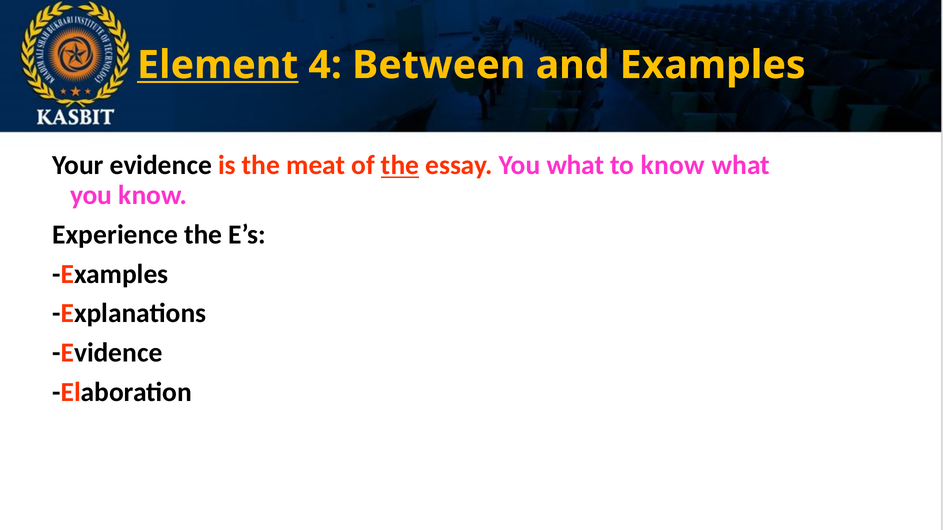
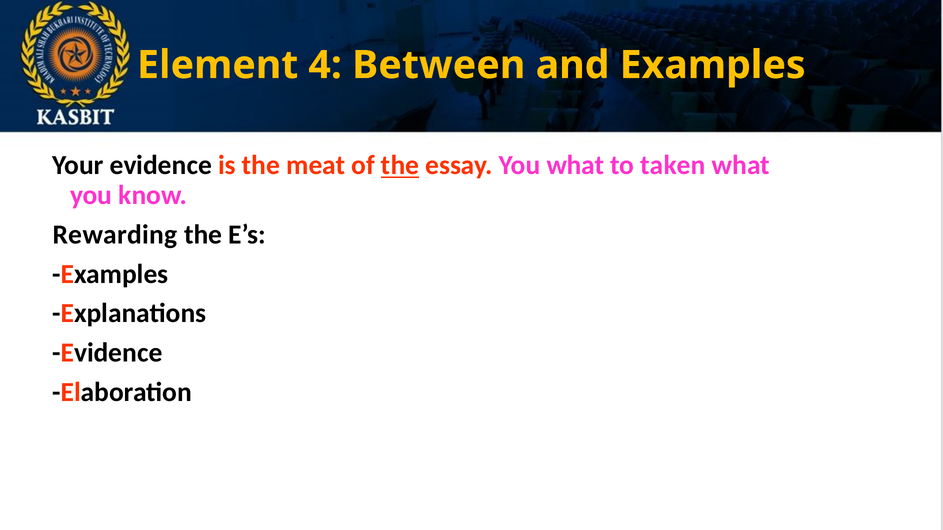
Element underline: present -> none
to know: know -> taken
Experience: Experience -> Rewarding
